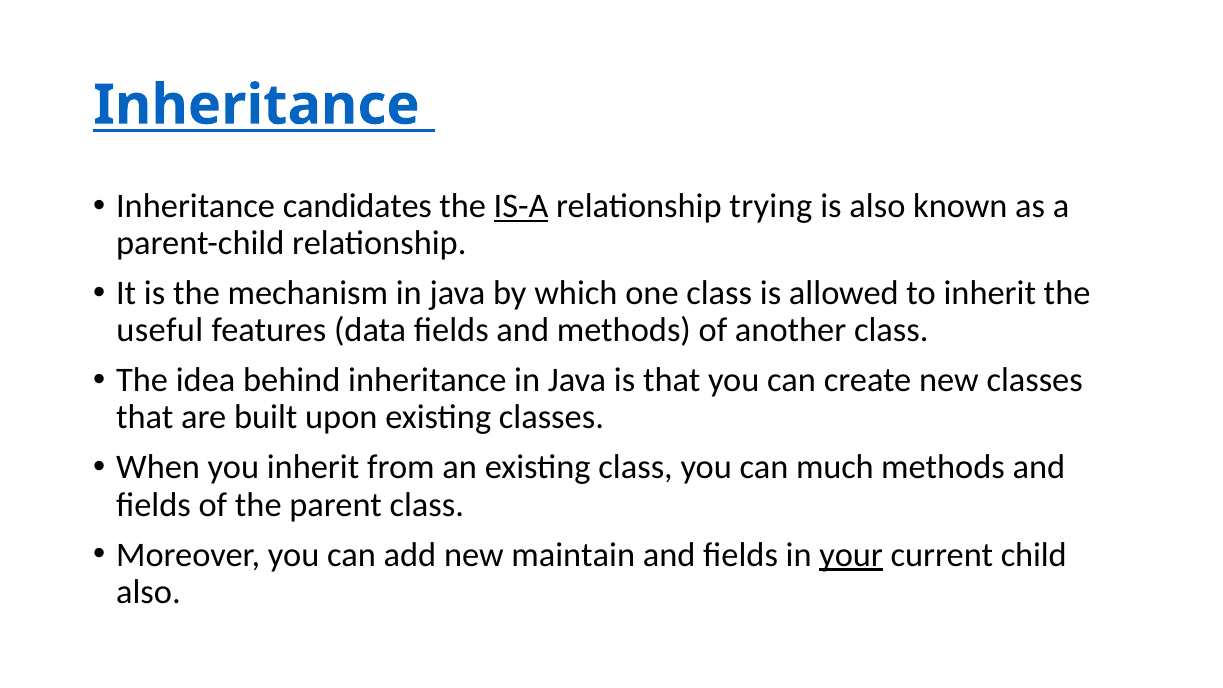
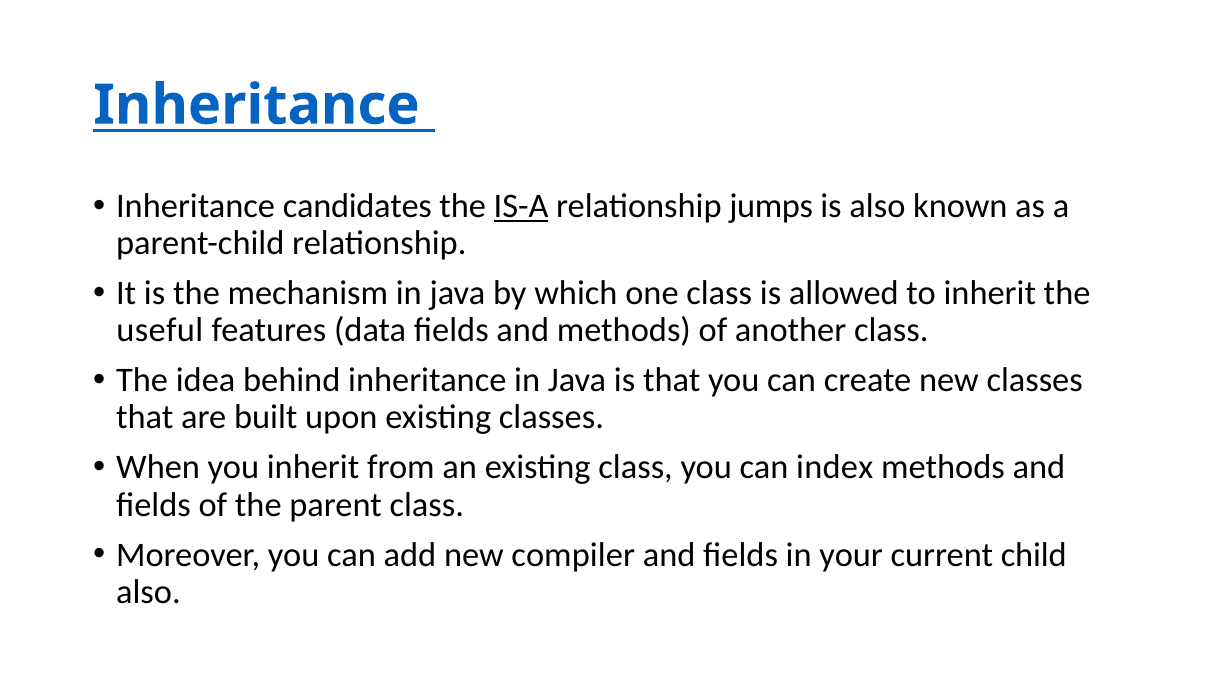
trying: trying -> jumps
much: much -> index
maintain: maintain -> compiler
your underline: present -> none
